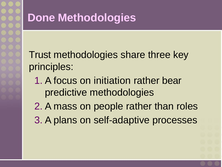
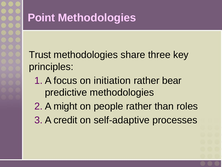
Done: Done -> Point
mass: mass -> might
plans: plans -> credit
